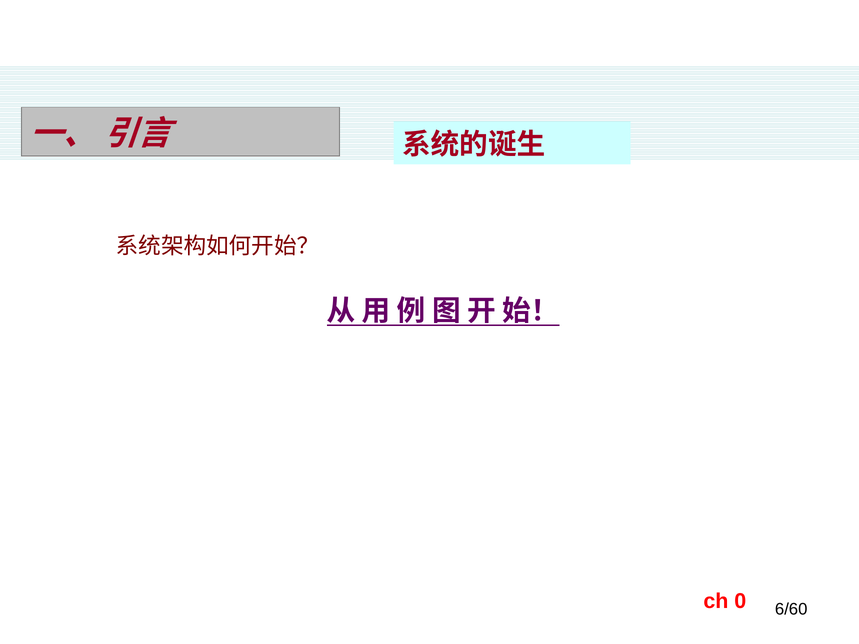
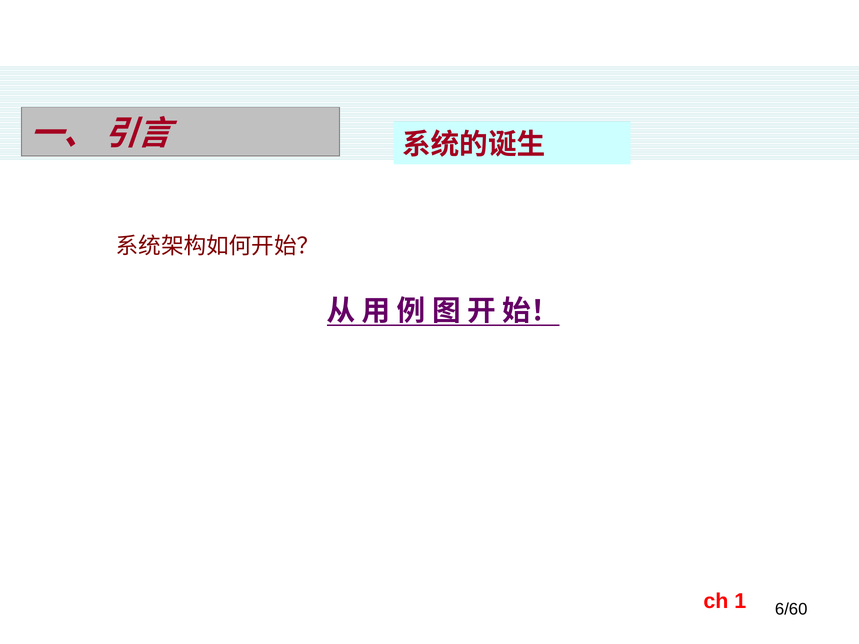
0: 0 -> 1
